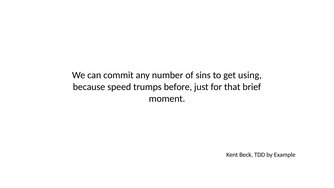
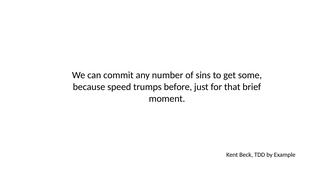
using: using -> some
